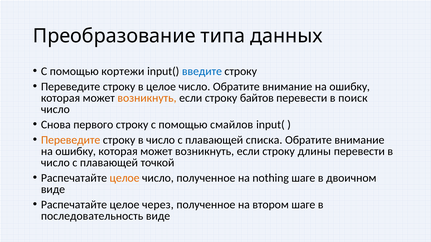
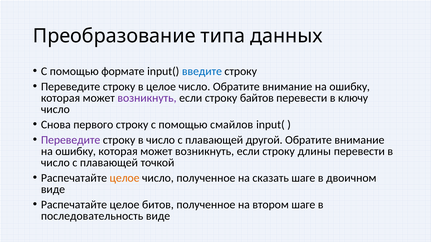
кортежи: кортежи -> формате
возникнуть at (147, 98) colour: orange -> purple
поиск: поиск -> ключу
Переведите at (71, 140) colour: orange -> purple
списка: списка -> другой
nothing: nothing -> сказать
через: через -> битов
